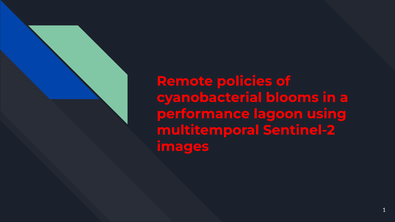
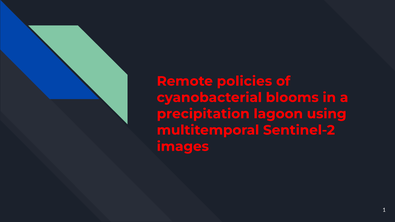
performance: performance -> precipitation
